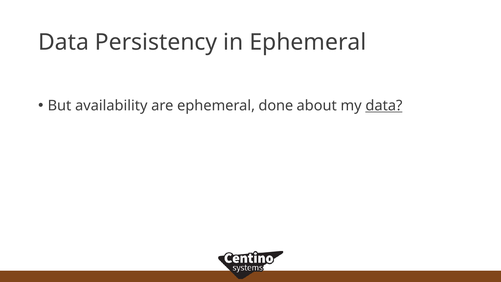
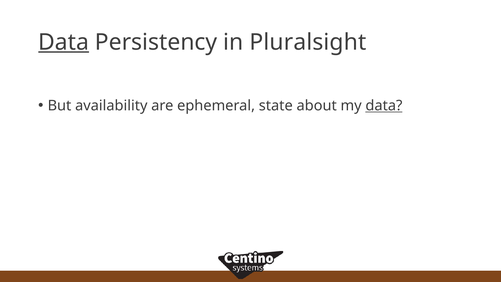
Data at (64, 42) underline: none -> present
in Ephemeral: Ephemeral -> Pluralsight
done: done -> state
